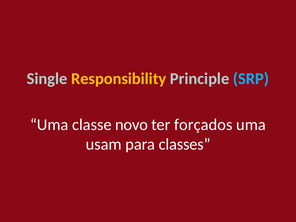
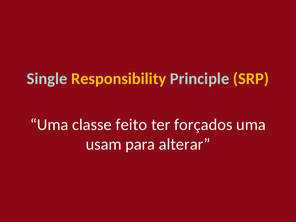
SRP colour: light blue -> yellow
novo: novo -> feito
classes: classes -> alterar
